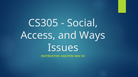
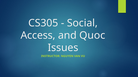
Ways: Ways -> Quoc
